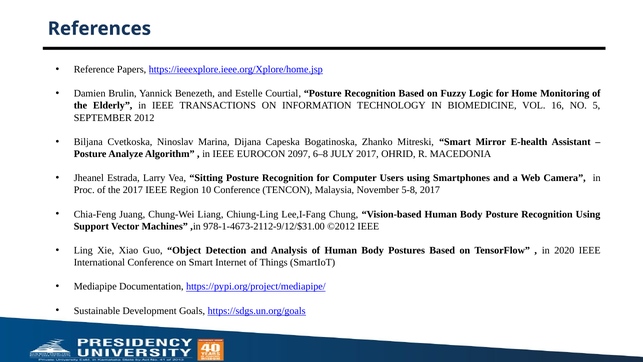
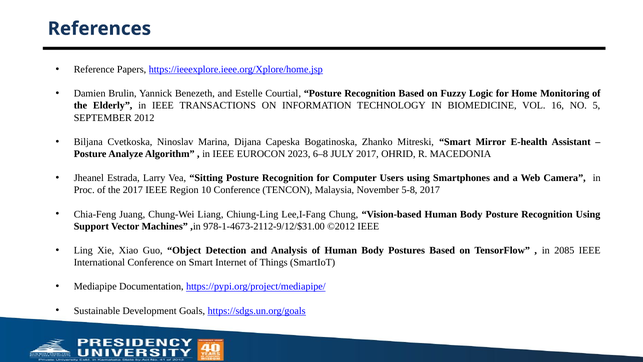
2097: 2097 -> 2023
2020: 2020 -> 2085
